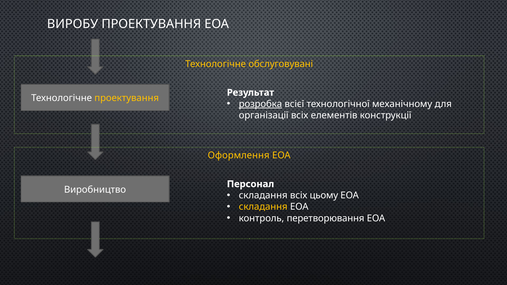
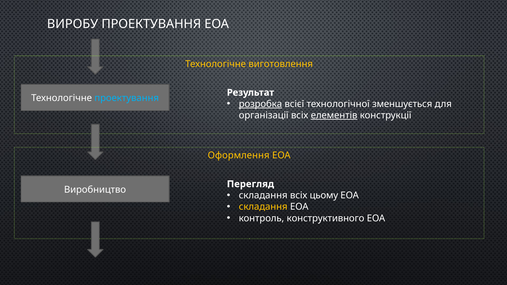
обслуговувані: обслуговувані -> виготовлення
проектування at (127, 98) colour: yellow -> light blue
механічному: механічному -> зменшується
елементів underline: none -> present
Персонал: Персонал -> Перегляд
перетворювання: перетворювання -> конструктивного
